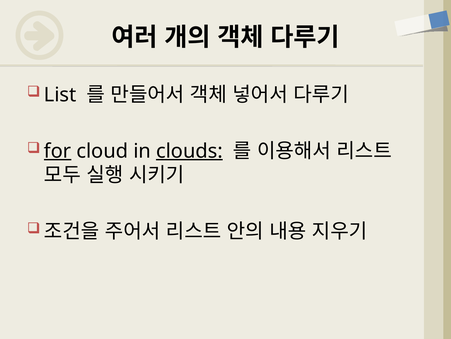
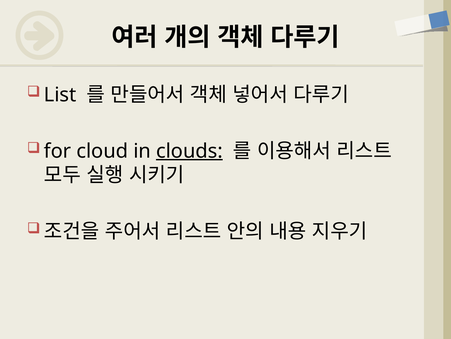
for underline: present -> none
